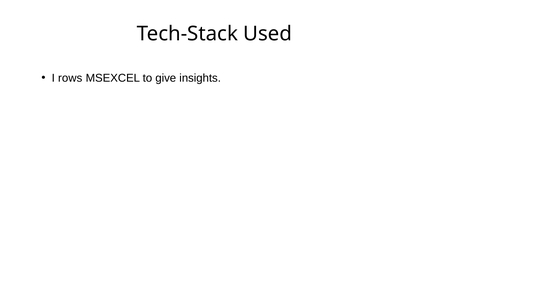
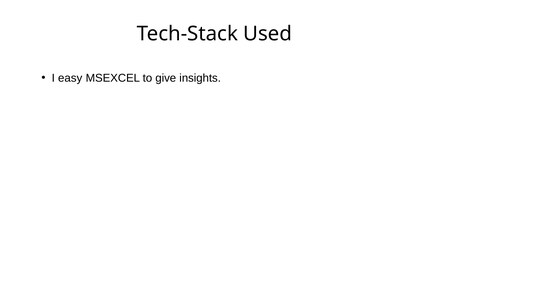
rows: rows -> easy
